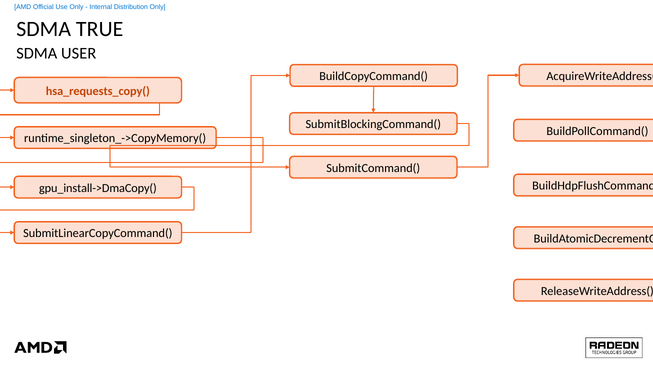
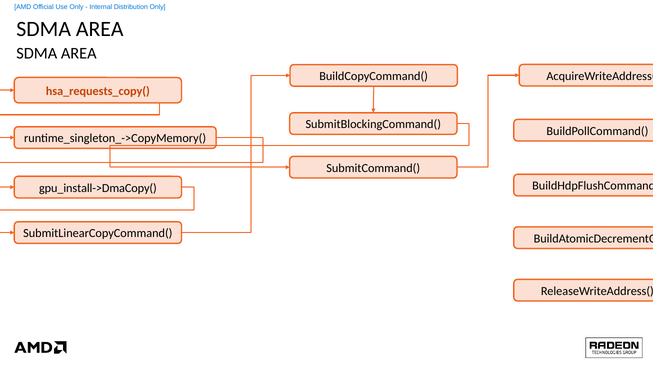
TRUE at (100, 29): TRUE -> AREA
USER at (79, 54): USER -> AREA
